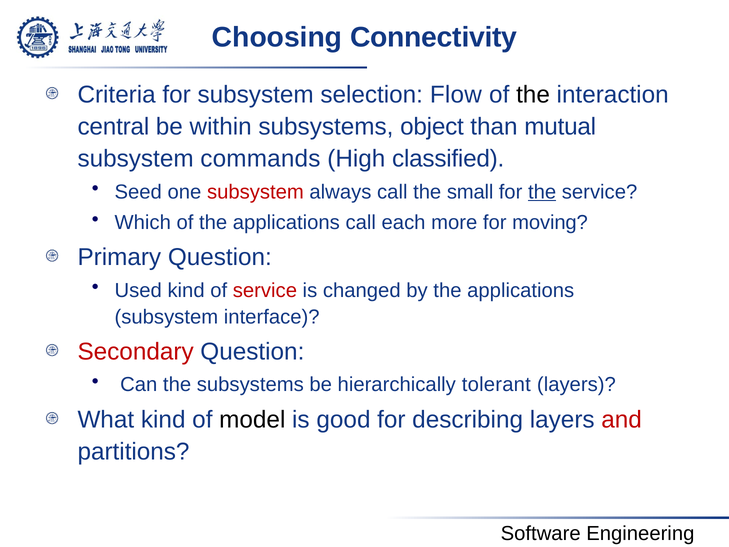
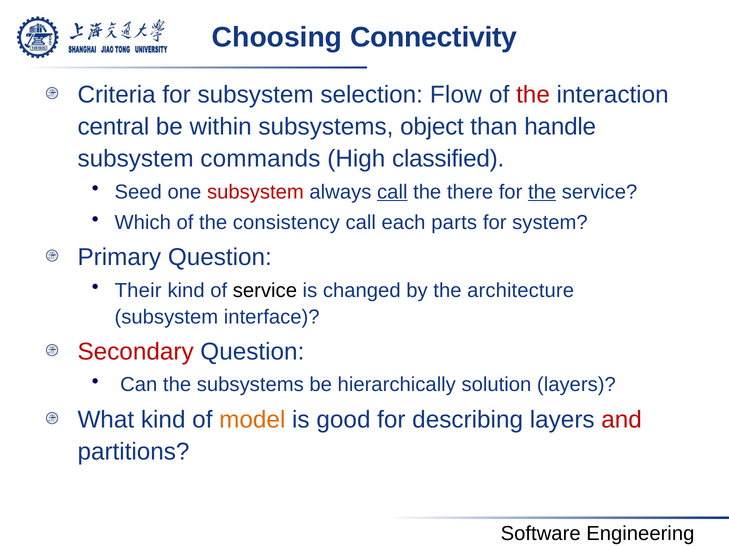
the at (533, 95) colour: black -> red
mutual: mutual -> handle
call at (392, 192) underline: none -> present
small: small -> there
of the applications: applications -> consistency
more: more -> parts
moving: moving -> system
Used: Used -> Their
service at (265, 290) colour: red -> black
by the applications: applications -> architecture
tolerant: tolerant -> solution
model colour: black -> orange
